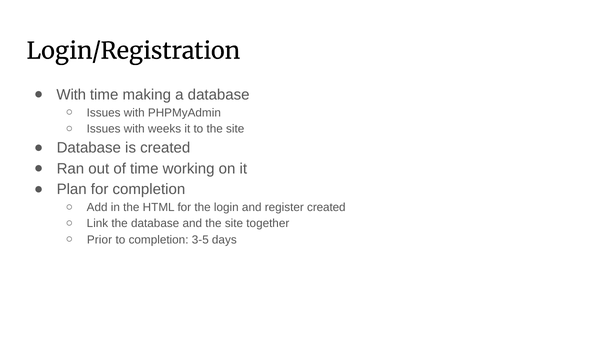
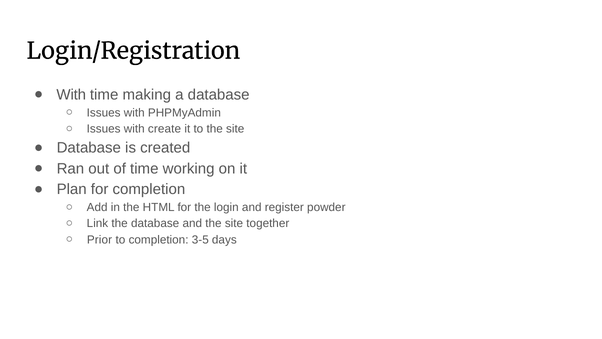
weeks: weeks -> create
register created: created -> powder
